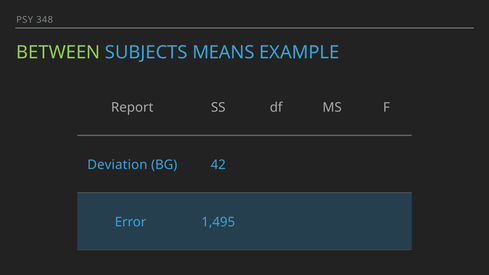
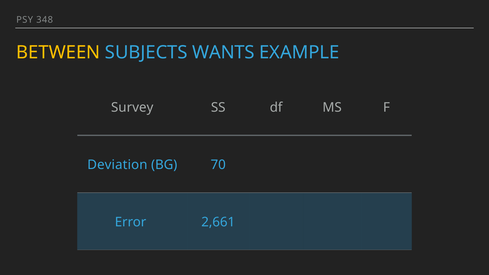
BETWEEN colour: light green -> yellow
MEANS: MEANS -> WANTS
Report: Report -> Survey
42: 42 -> 70
1,495: 1,495 -> 2,661
